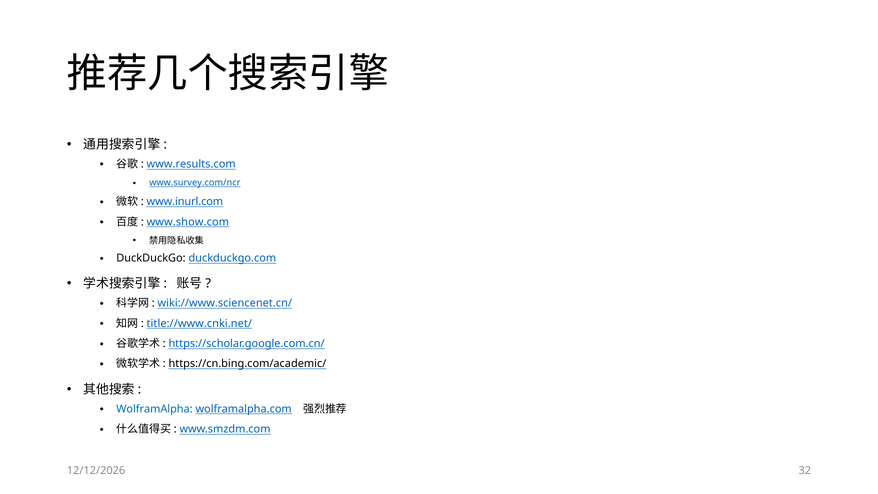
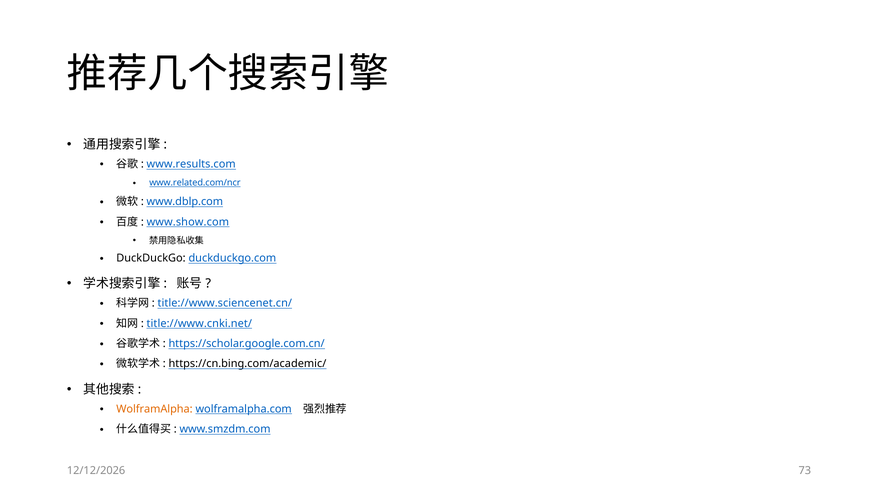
www.survey.com/ncr: www.survey.com/ncr -> www.related.com/ncr
www.inurl.com: www.inurl.com -> www.dblp.com
wiki://www.sciencenet.cn/: wiki://www.sciencenet.cn/ -> title://www.sciencenet.cn/
WolframAlpha colour: blue -> orange
32: 32 -> 73
